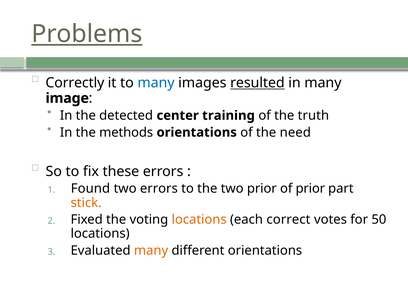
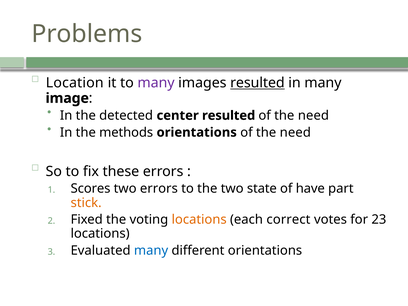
Problems underline: present -> none
Correctly: Correctly -> Location
many at (156, 83) colour: blue -> purple
center training: training -> resulted
truth at (313, 116): truth -> need
Found: Found -> Scores
two prior: prior -> state
of prior: prior -> have
50: 50 -> 23
many at (151, 251) colour: orange -> blue
